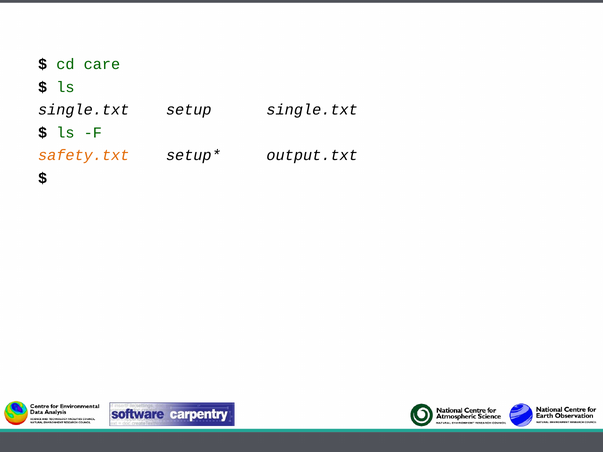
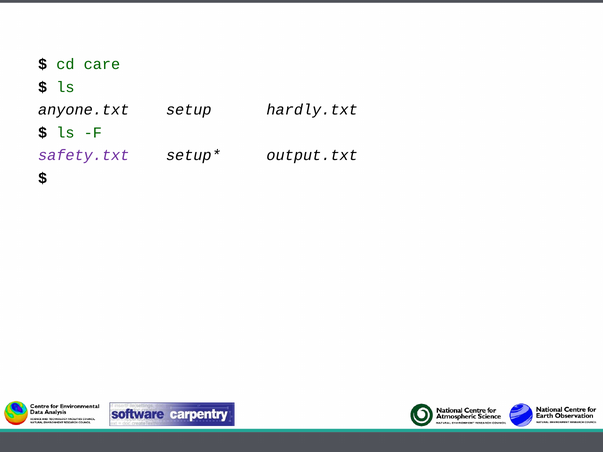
single.txt at (84, 110): single.txt -> anyone.txt
setup single.txt: single.txt -> hardly.txt
safety.txt colour: orange -> purple
